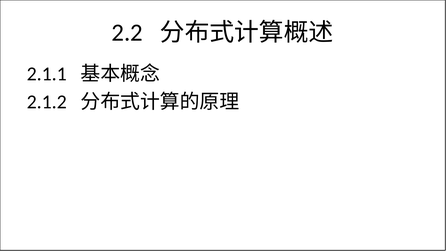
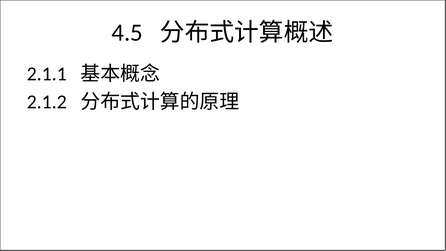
2.2: 2.2 -> 4.5
